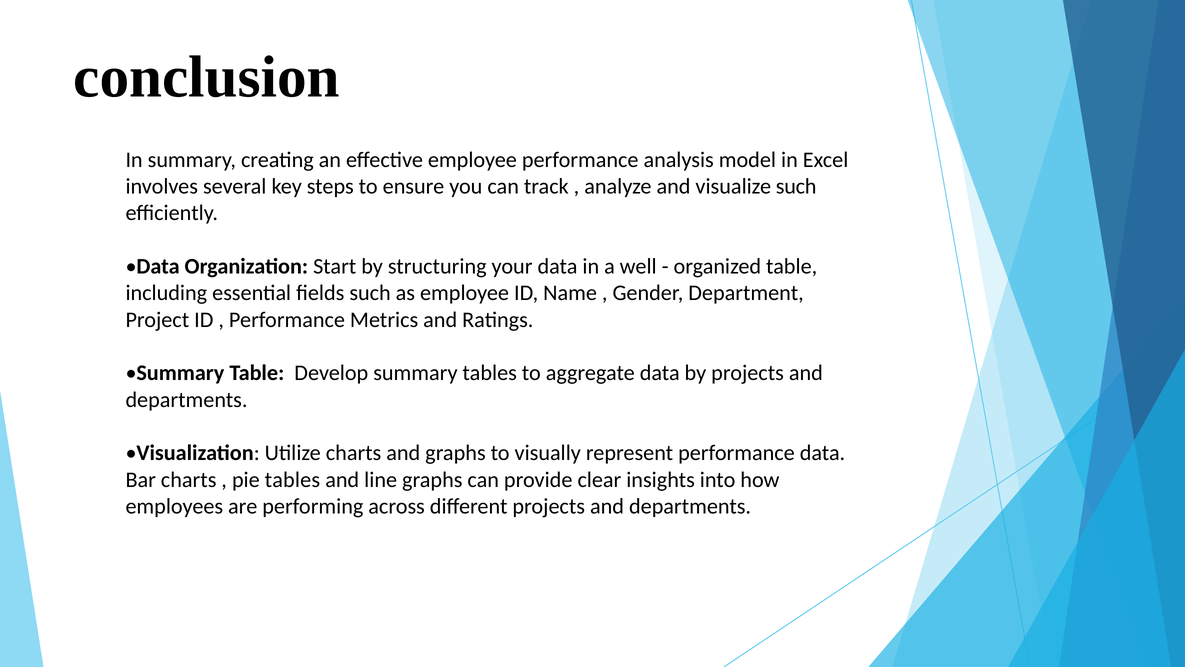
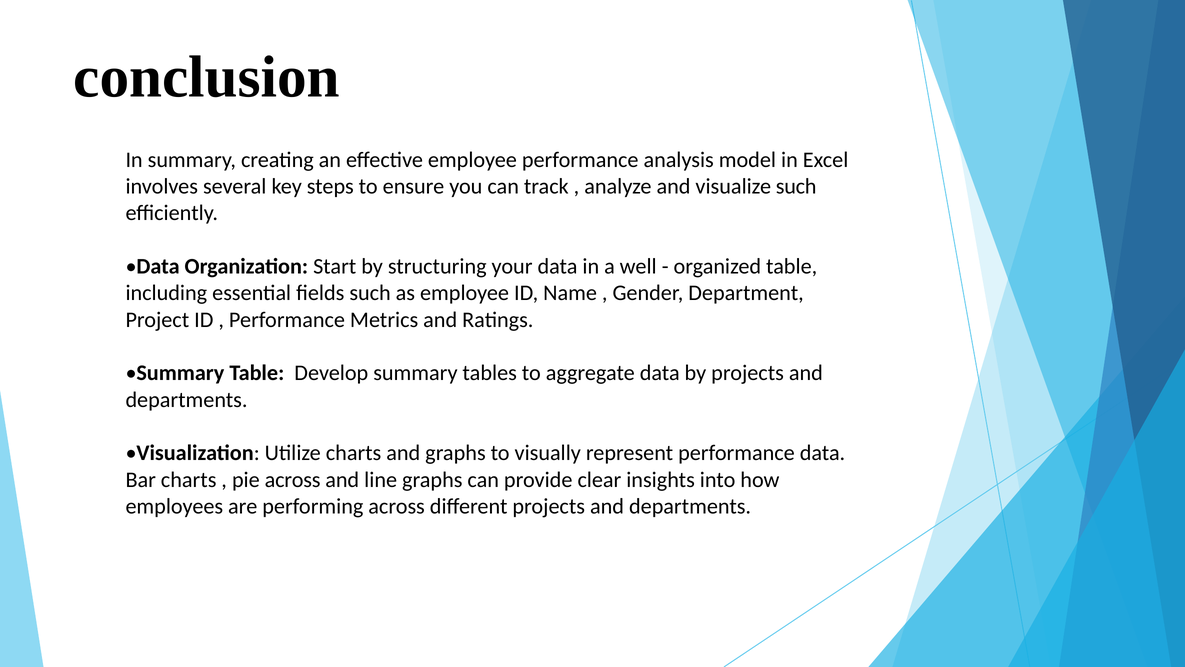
pie tables: tables -> across
